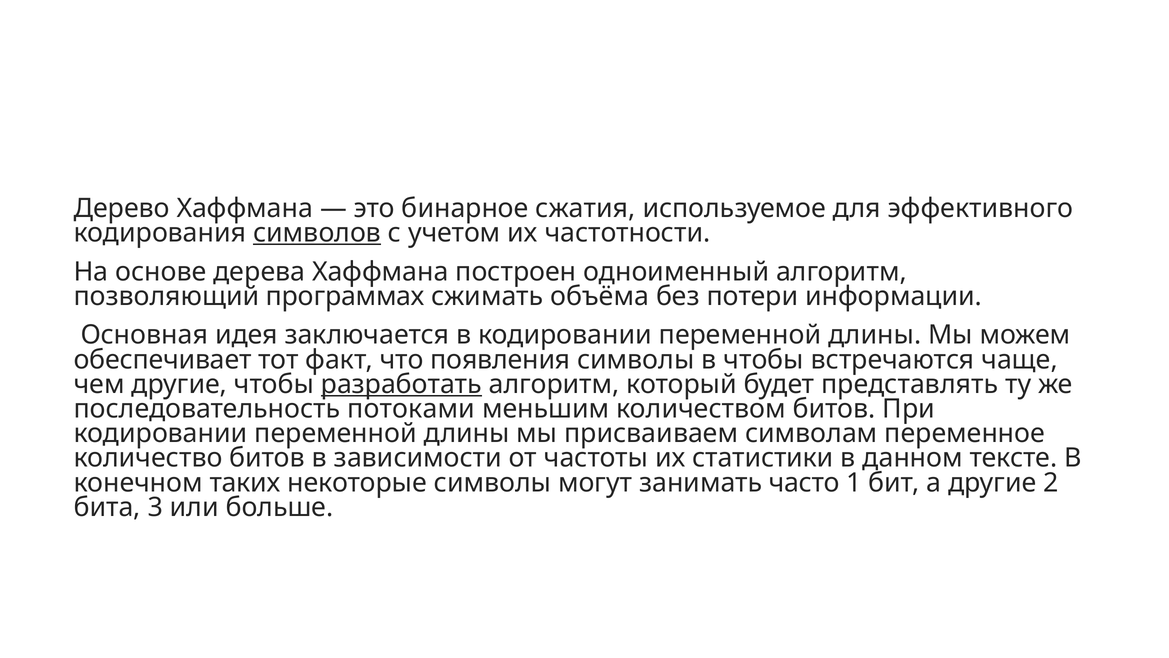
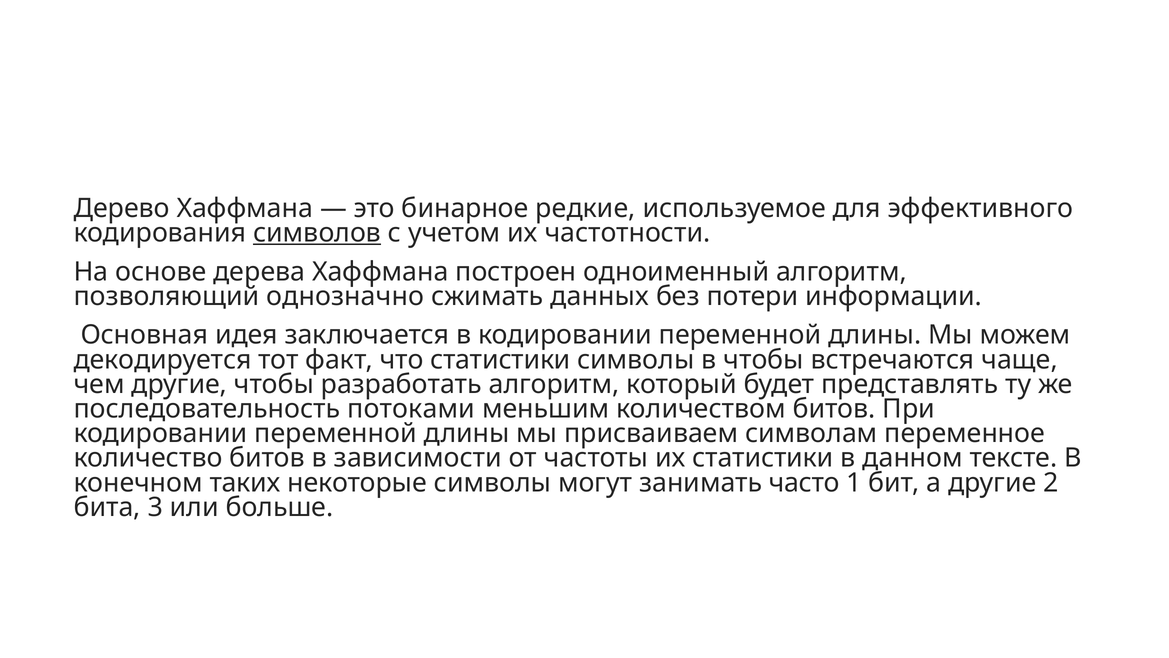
сжатия: сжатия -> редкие
программах: программах -> однозначно
объёма: объёма -> данных
обеспечивает: обеспечивает -> декодируется
что появления: появления -> статистики
разработать underline: present -> none
